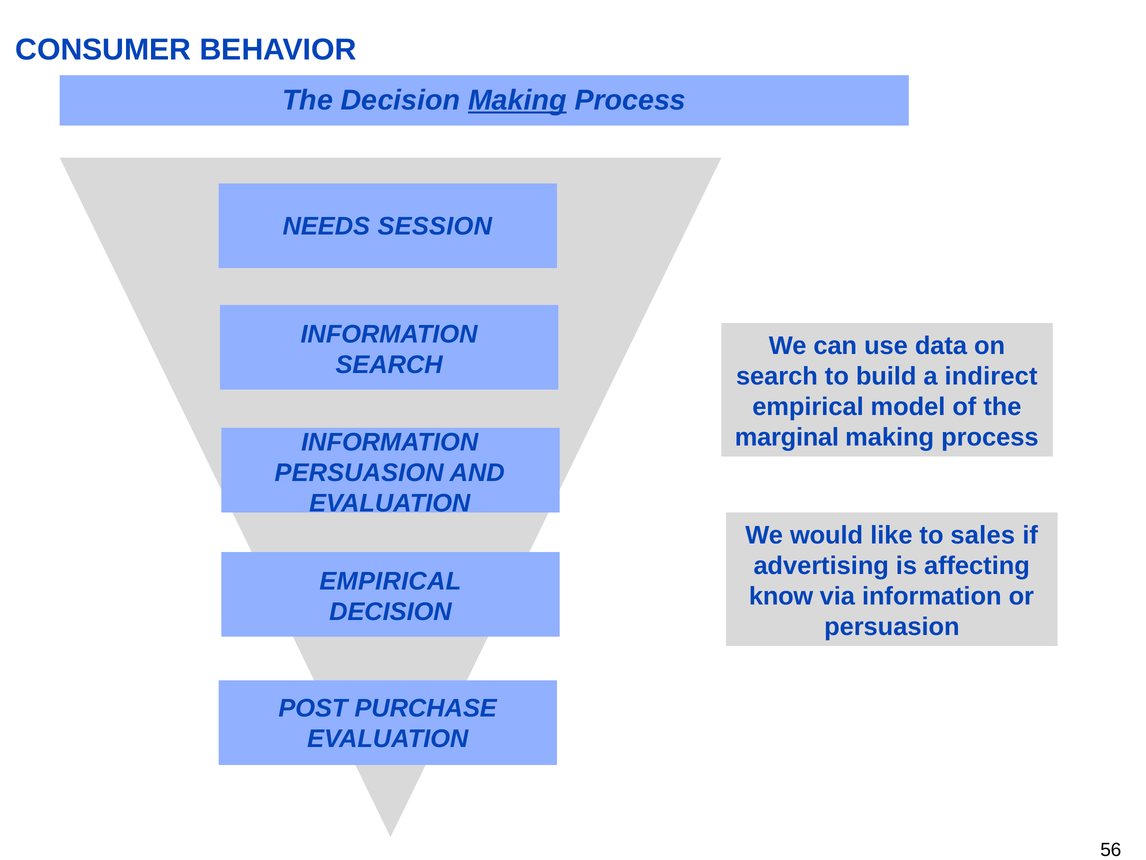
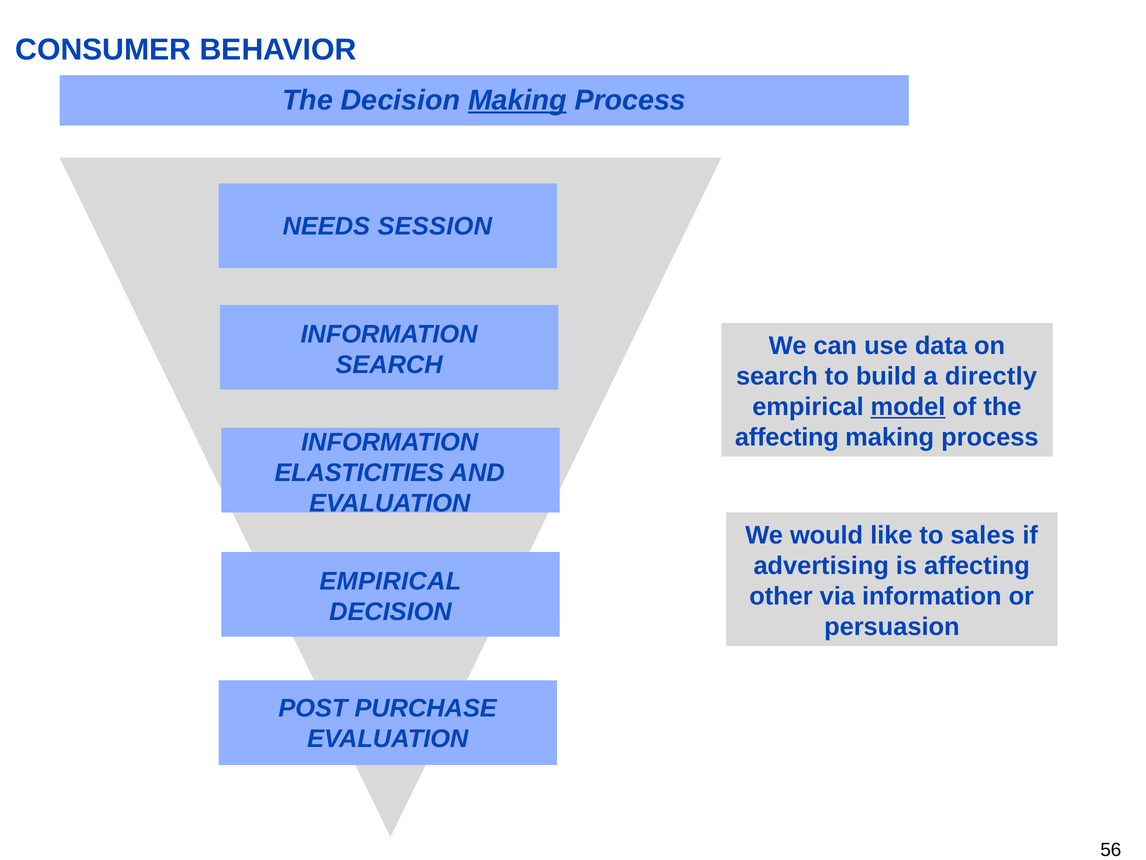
indirect: indirect -> directly
model underline: none -> present
marginal at (787, 437): marginal -> affecting
PERSUASION at (359, 472): PERSUASION -> ELASTICITIES
know: know -> other
